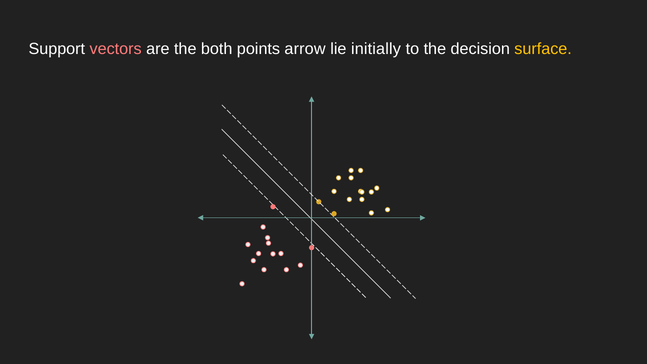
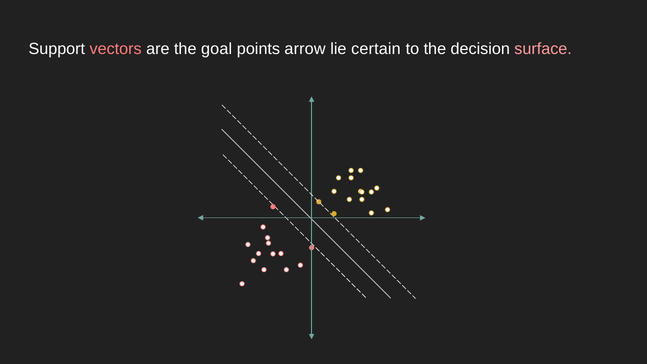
both: both -> goal
initially: initially -> certain
surface colour: yellow -> pink
